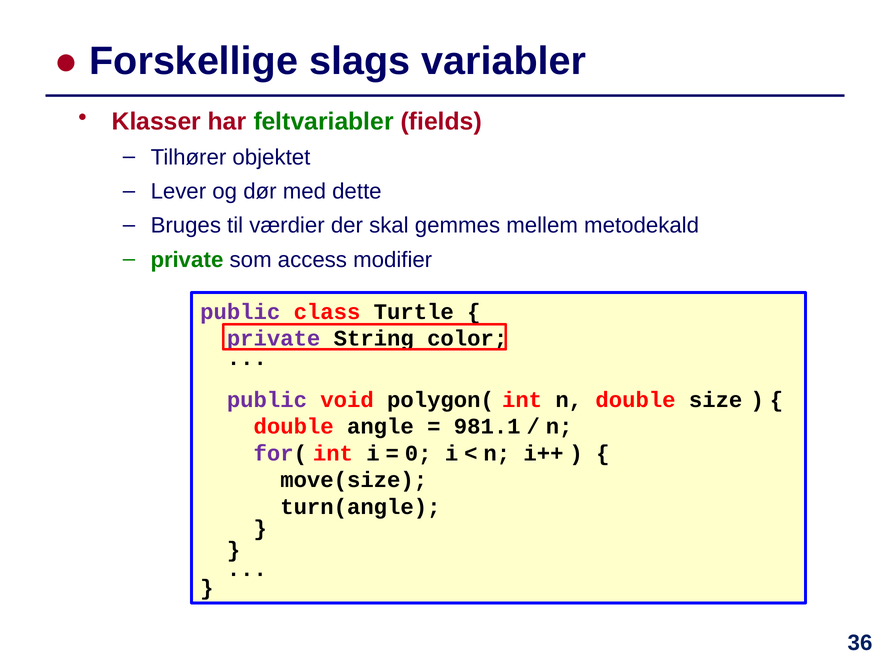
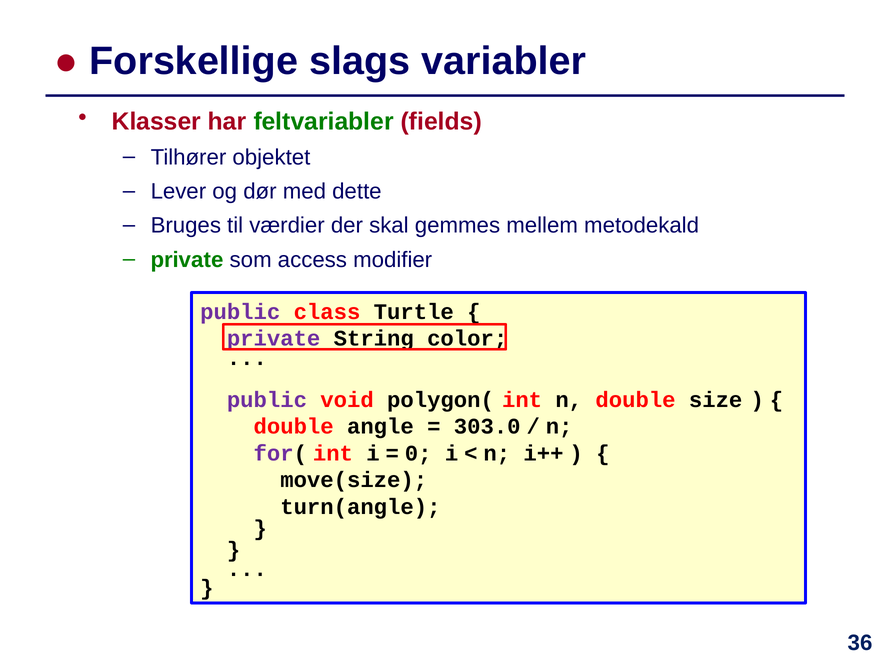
981.1: 981.1 -> 303.0
